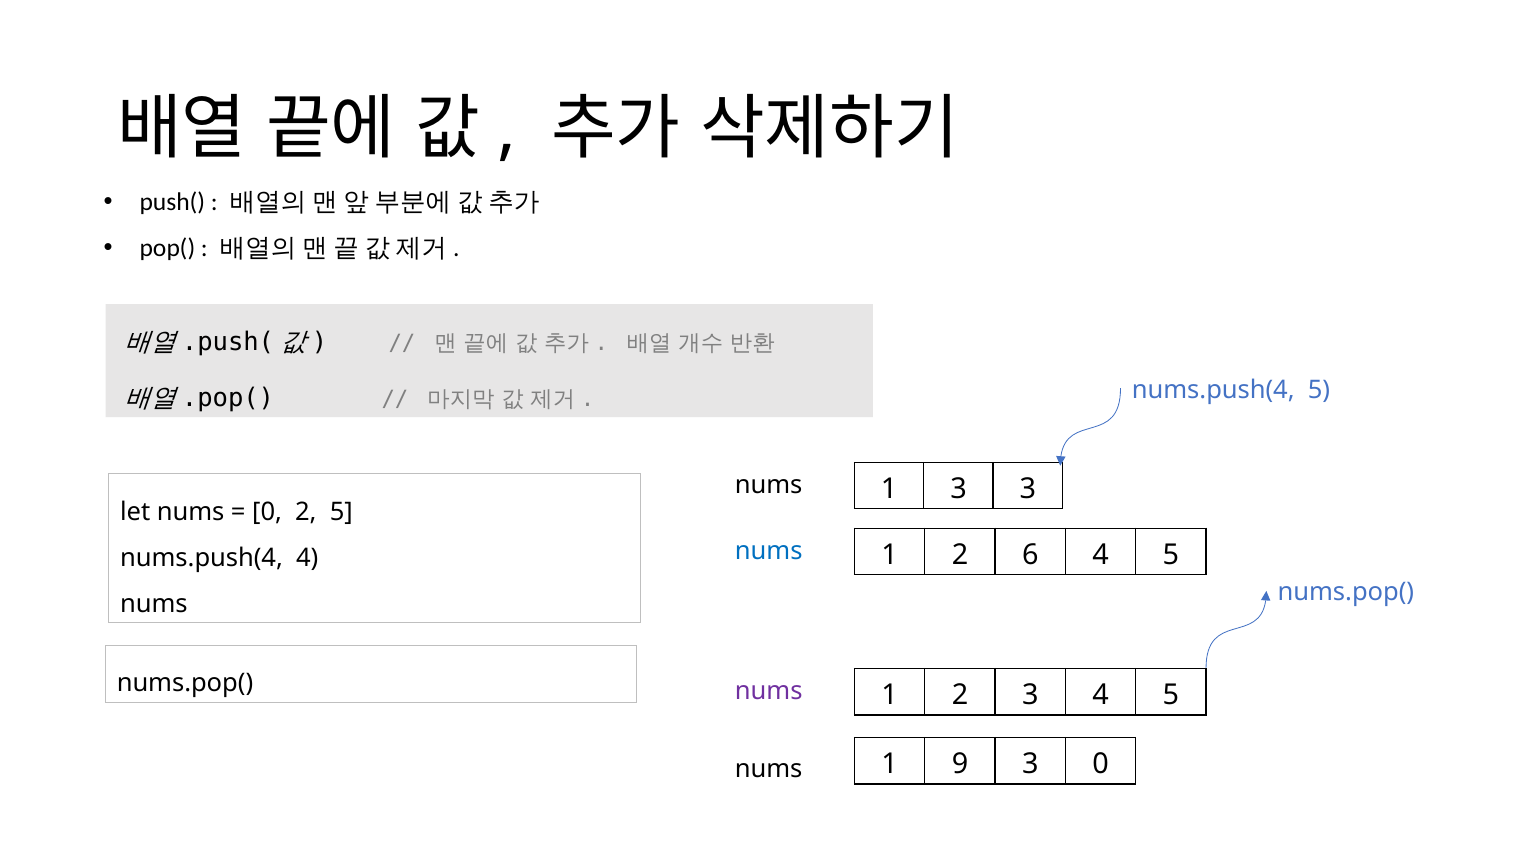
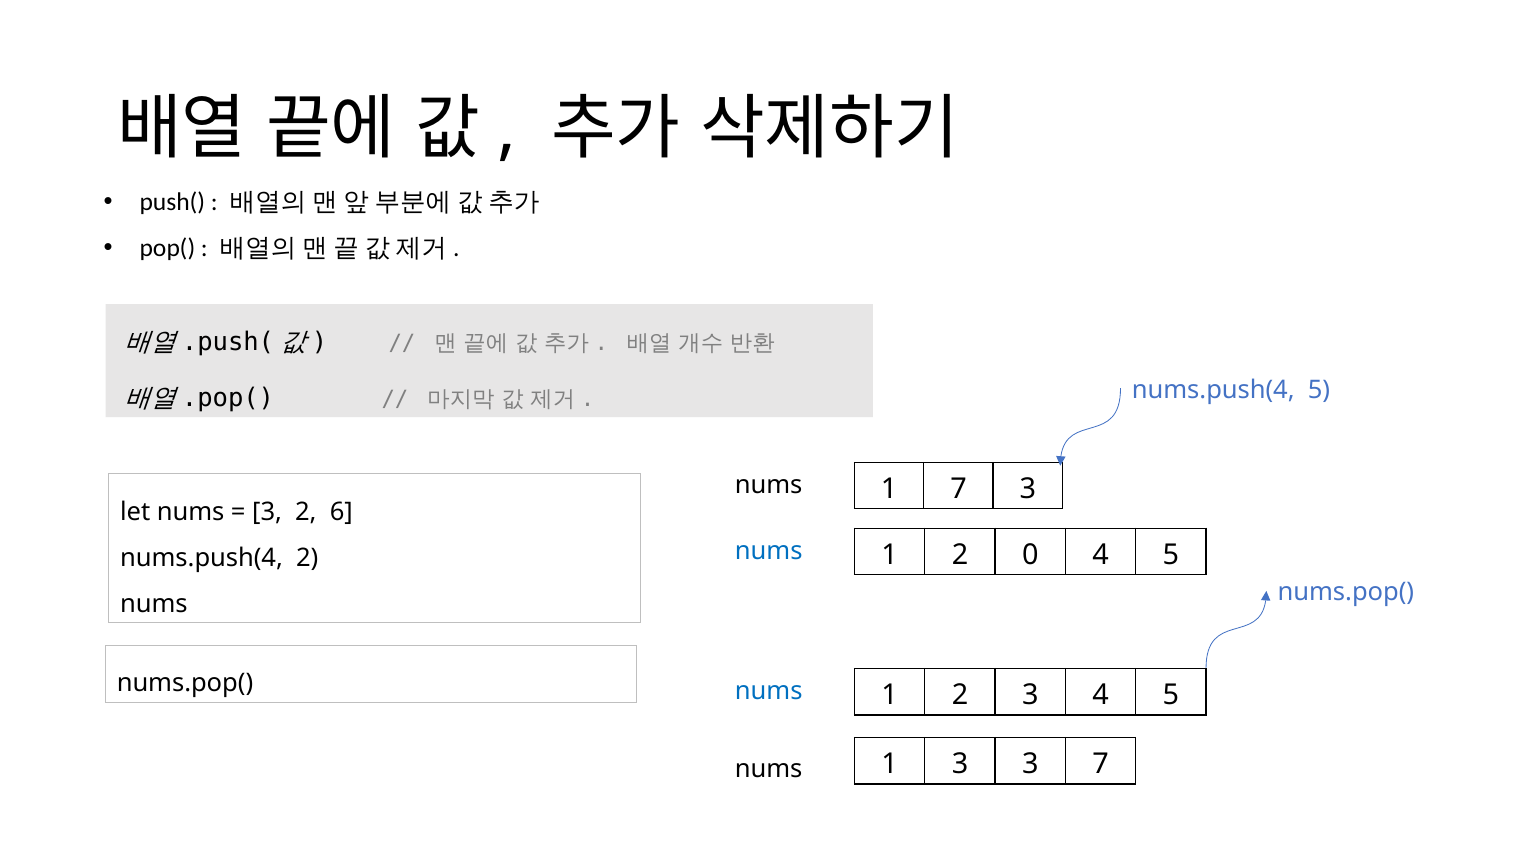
1 3: 3 -> 7
0 at (267, 512): 0 -> 3
2 5: 5 -> 6
6: 6 -> 0
nums.push(4 4: 4 -> 2
nums at (769, 692) colour: purple -> blue
1 9: 9 -> 3
3 0: 0 -> 7
